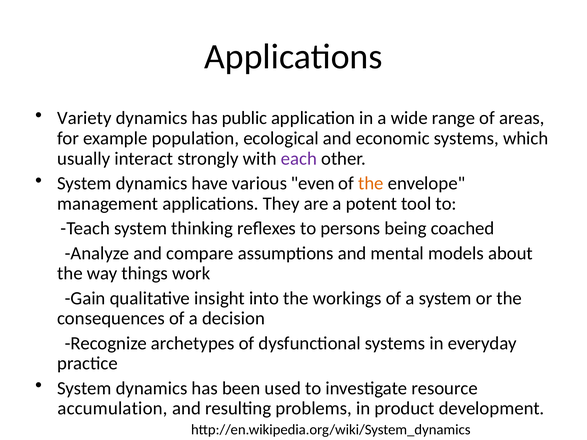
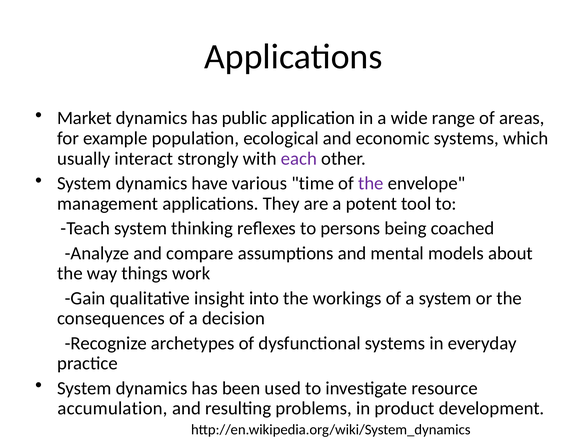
Variety: Variety -> Market
even: even -> time
the at (371, 184) colour: orange -> purple
